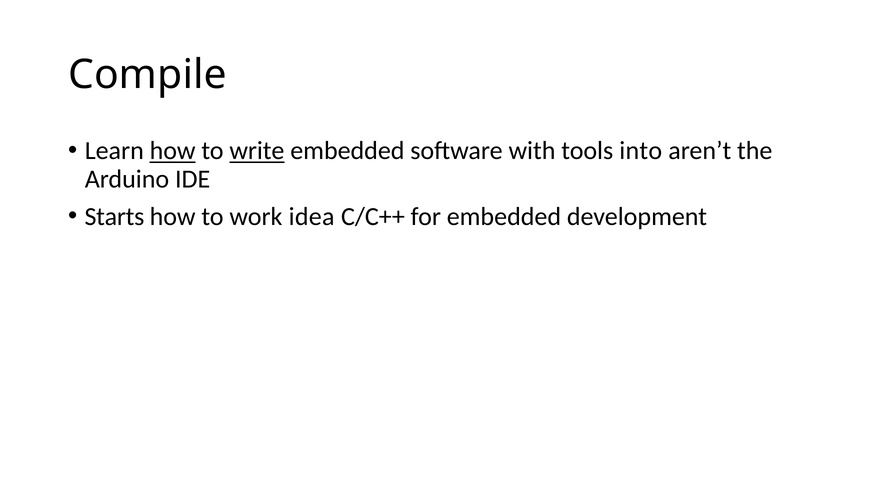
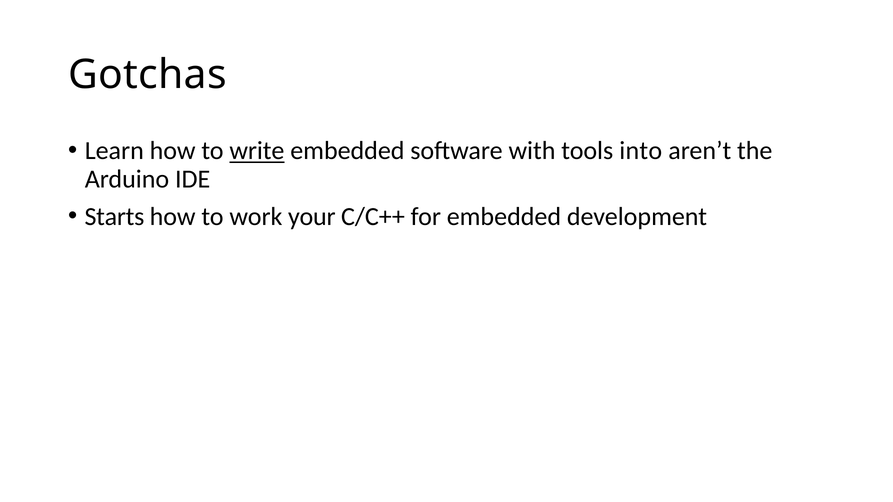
Compile: Compile -> Gotchas
how at (173, 151) underline: present -> none
idea: idea -> your
